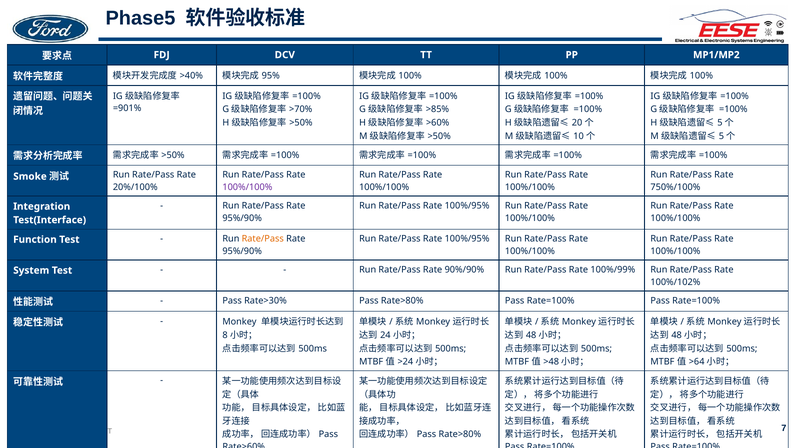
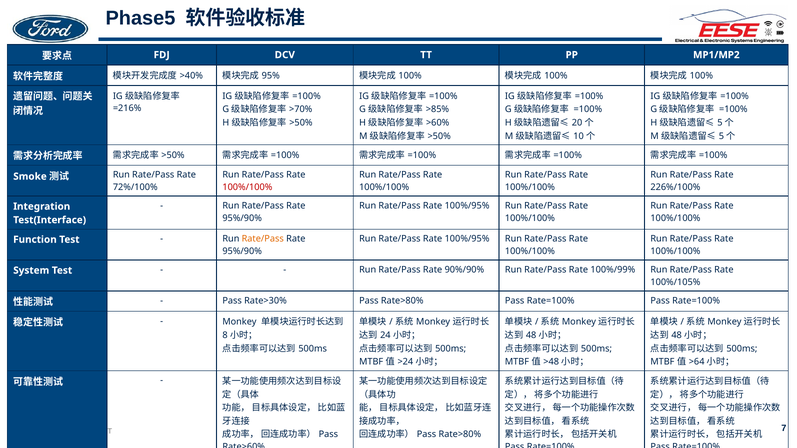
=901%: =901% -> =216%
20%/100%: 20%/100% -> 72%/100%
100%/100% at (247, 187) colour: purple -> red
750%/100%: 750%/100% -> 226%/100%
100%/102%: 100%/102% -> 100%/105%
